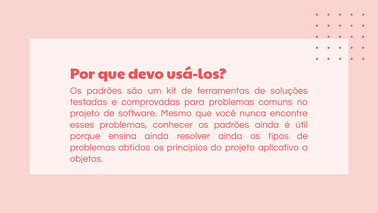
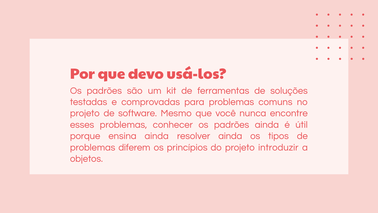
obtidos: obtidos -> diferem
aplicativo: aplicativo -> introduzir
